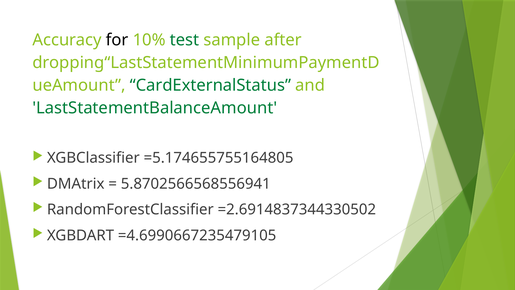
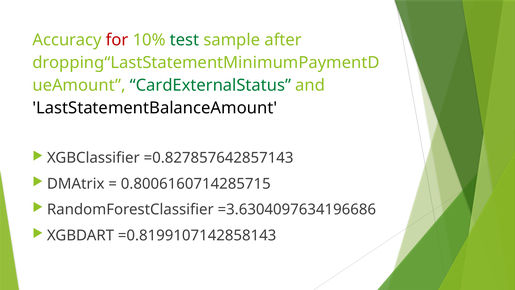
for colour: black -> red
LastStatementBalanceAmount colour: green -> black
=5.174655755164805: =5.174655755164805 -> =0.827857642857143
5.8702566568556941: 5.8702566568556941 -> 0.8006160714285715
=2.6914837344330502: =2.6914837344330502 -> =3.6304097634196686
=4.6990667235479105: =4.6990667235479105 -> =0.8199107142858143
